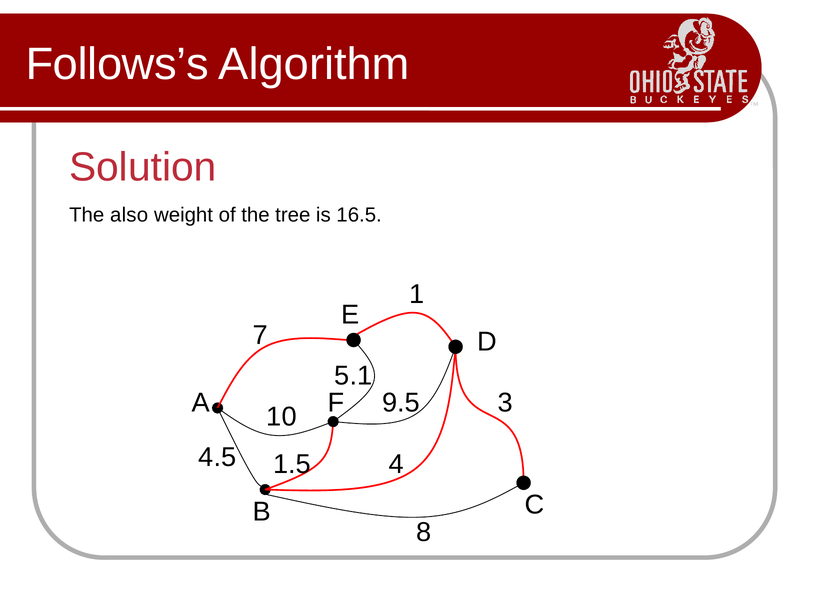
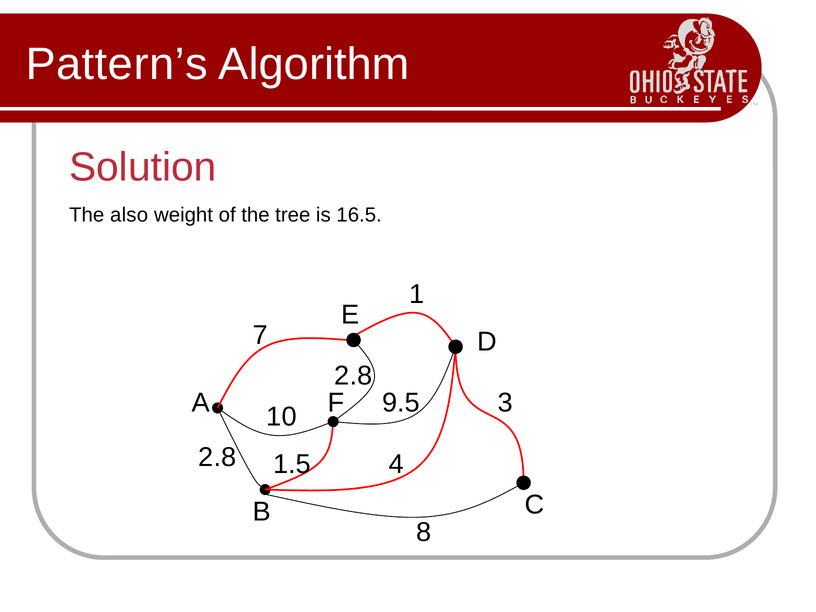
Follows’s: Follows’s -> Pattern’s
5.1 at (353, 376): 5.1 -> 2.8
4.5 at (217, 457): 4.5 -> 2.8
